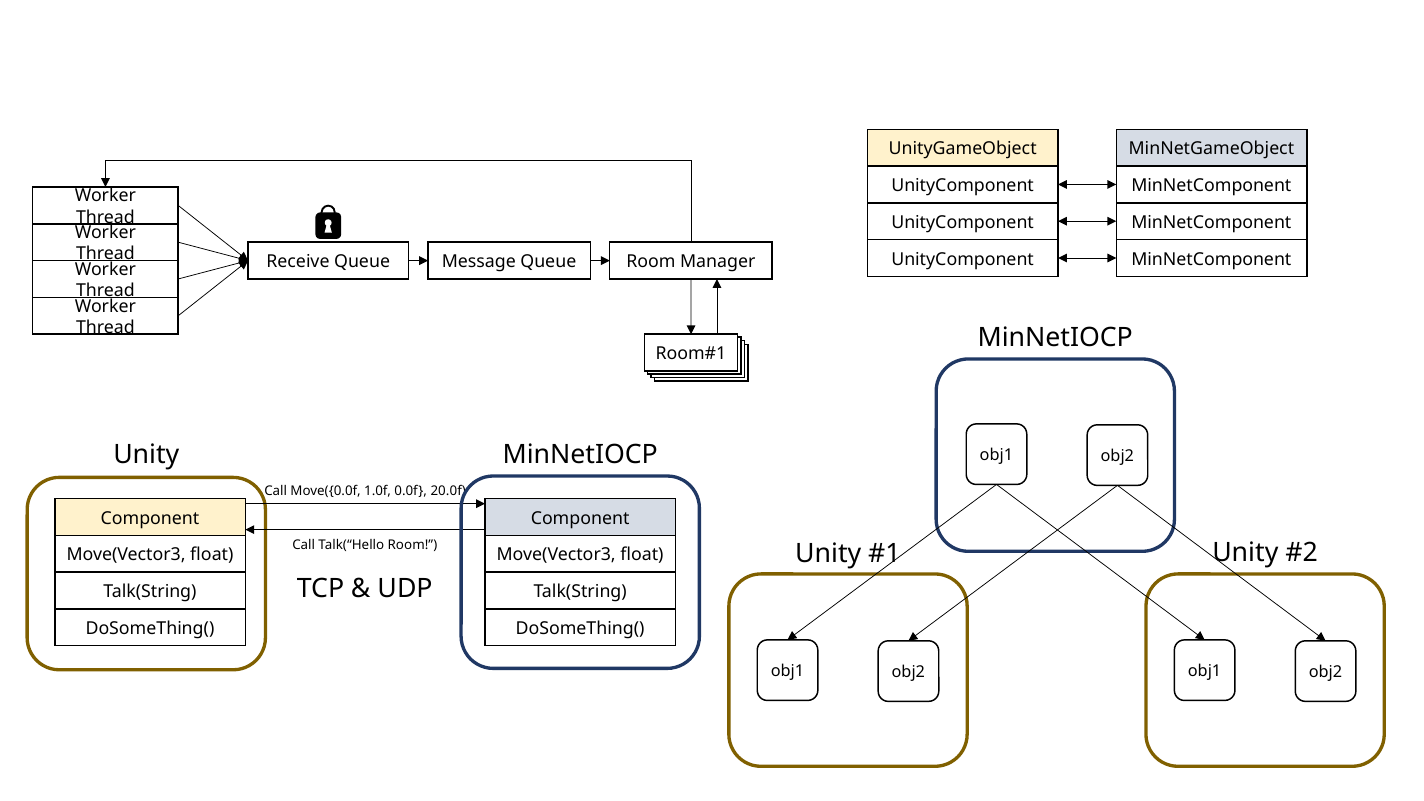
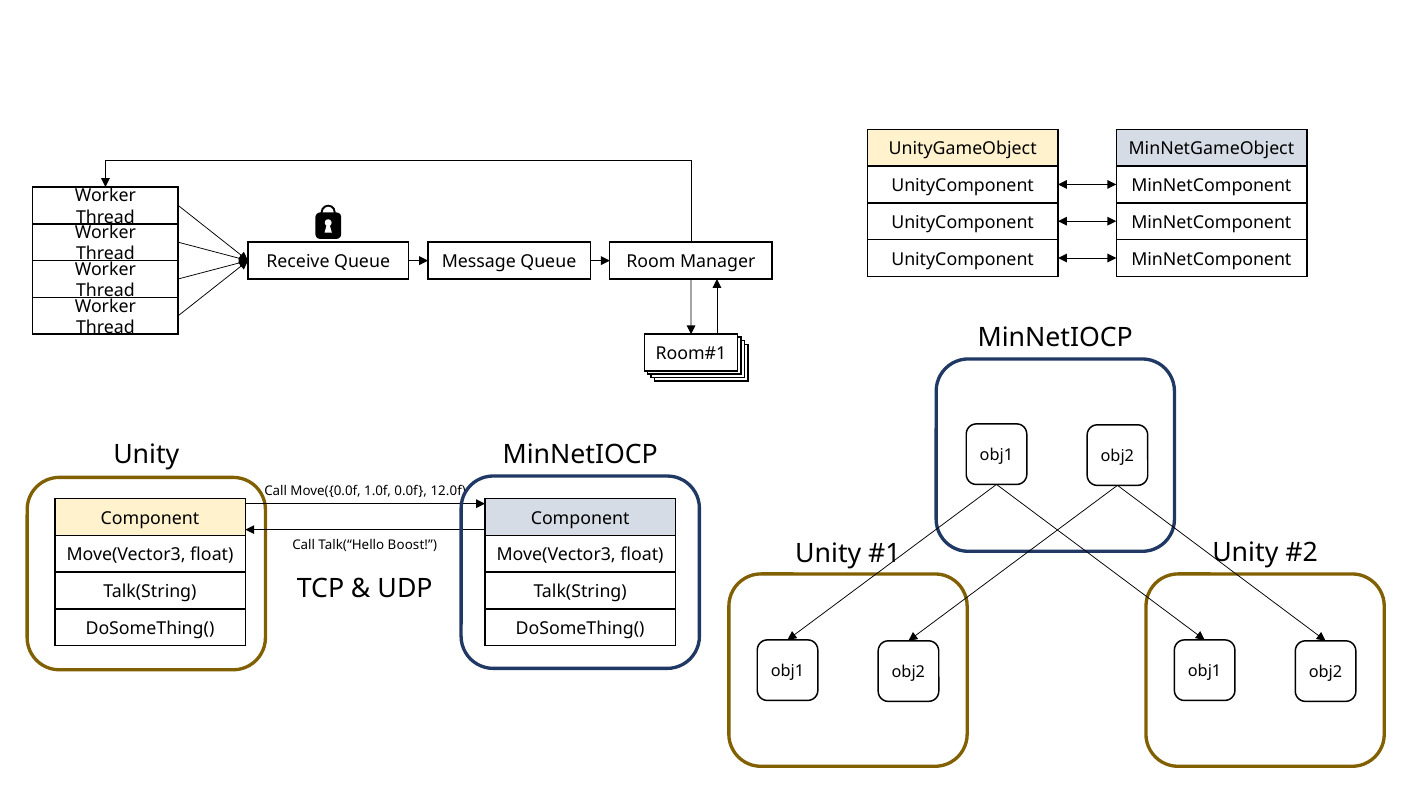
20.0f: 20.0f -> 12.0f
Talk(“Hello Room: Room -> Boost
